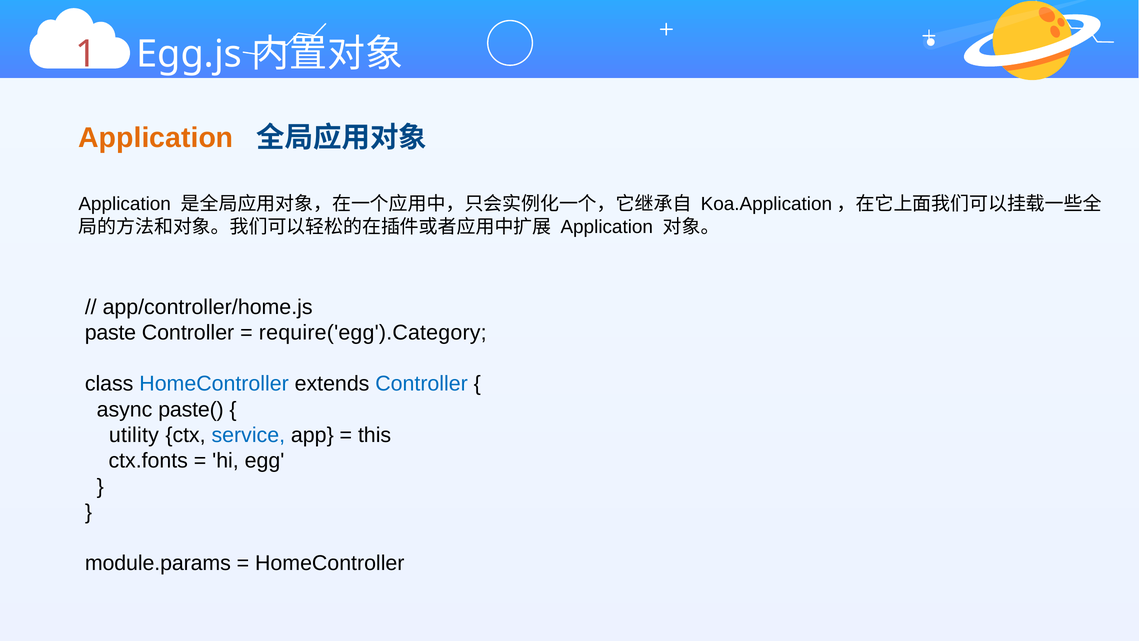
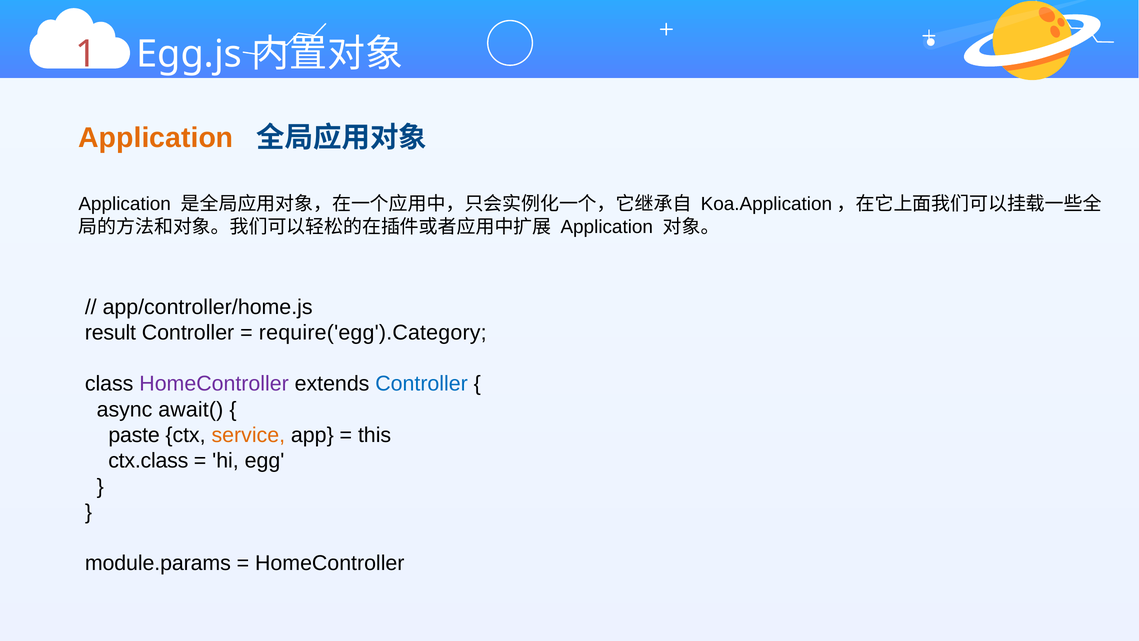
paste: paste -> result
HomeController at (214, 384) colour: blue -> purple
paste(: paste( -> await(
utility: utility -> paste
service colour: blue -> orange
ctx.fonts: ctx.fonts -> ctx.class
